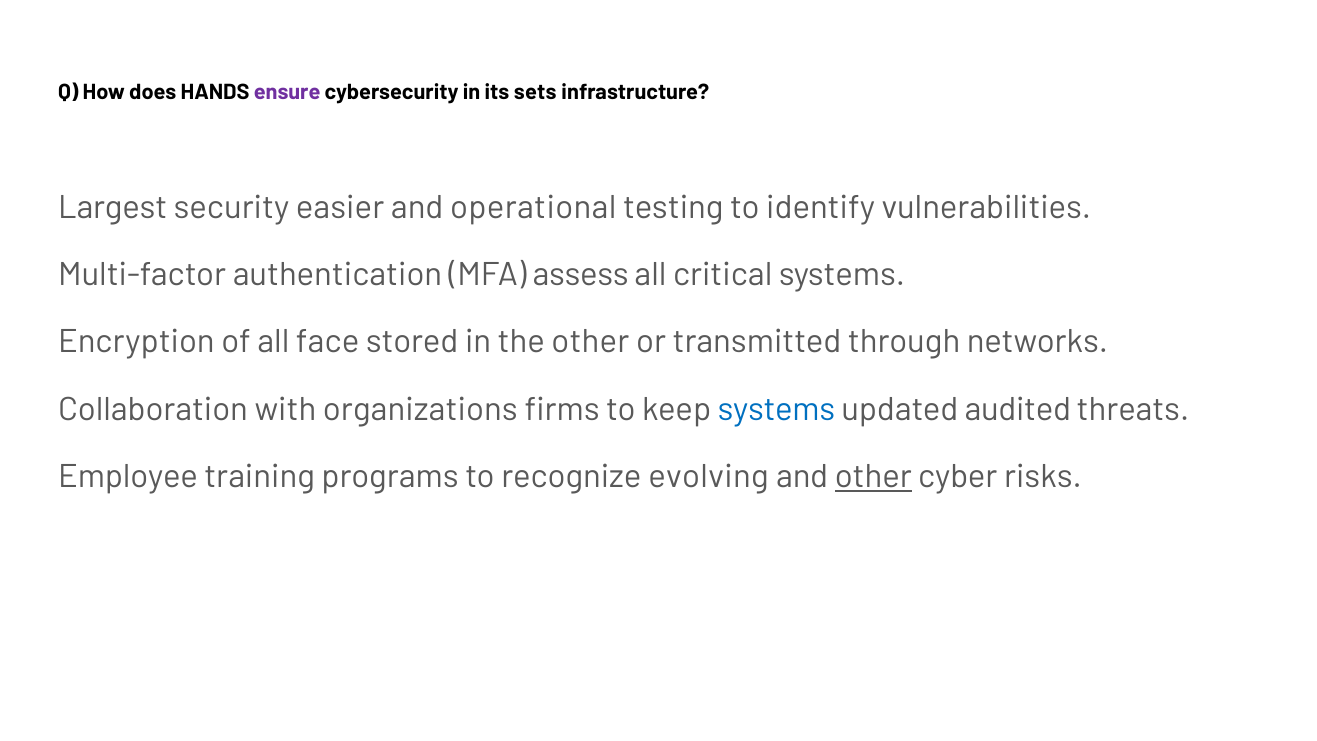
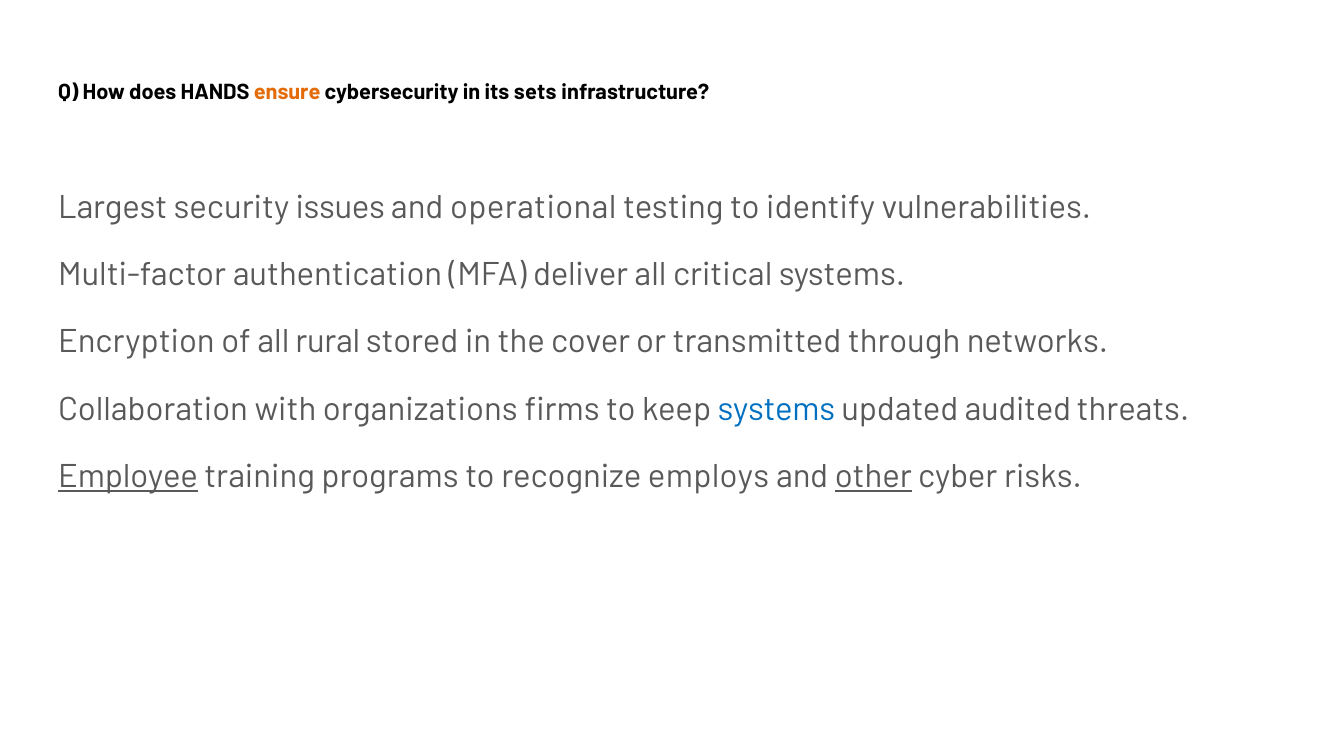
ensure colour: purple -> orange
easier: easier -> issues
assess: assess -> deliver
face: face -> rural
the other: other -> cover
Employee underline: none -> present
evolving: evolving -> employs
